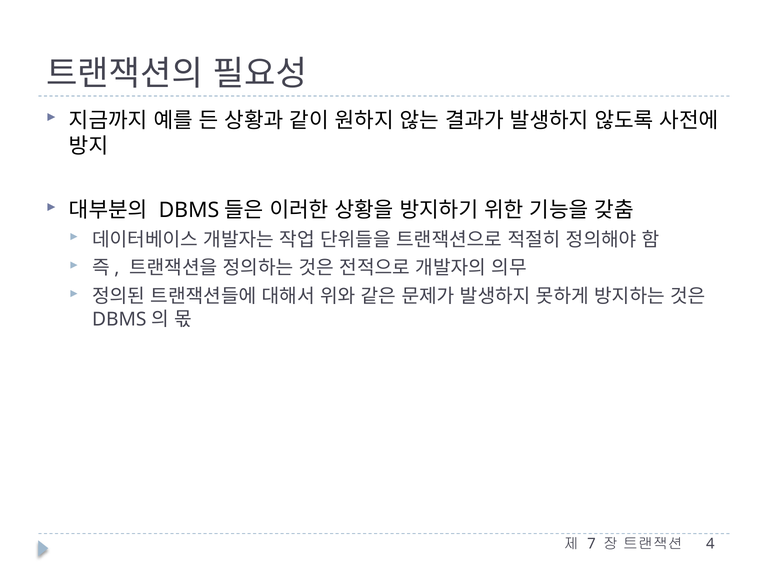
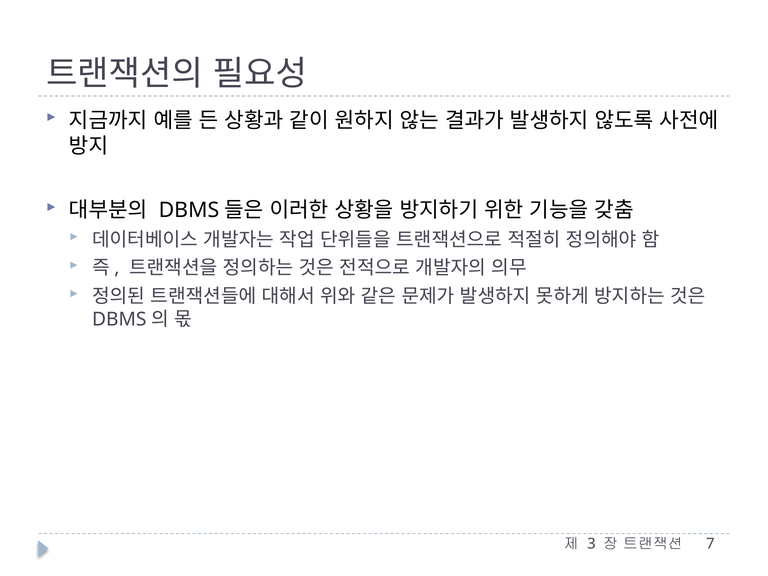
7: 7 -> 3
4: 4 -> 7
